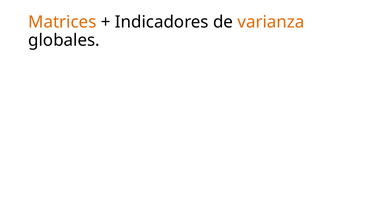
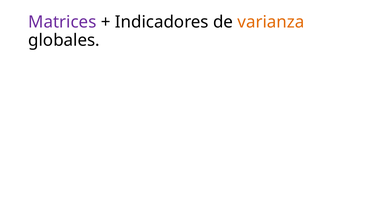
Matrices colour: orange -> purple
